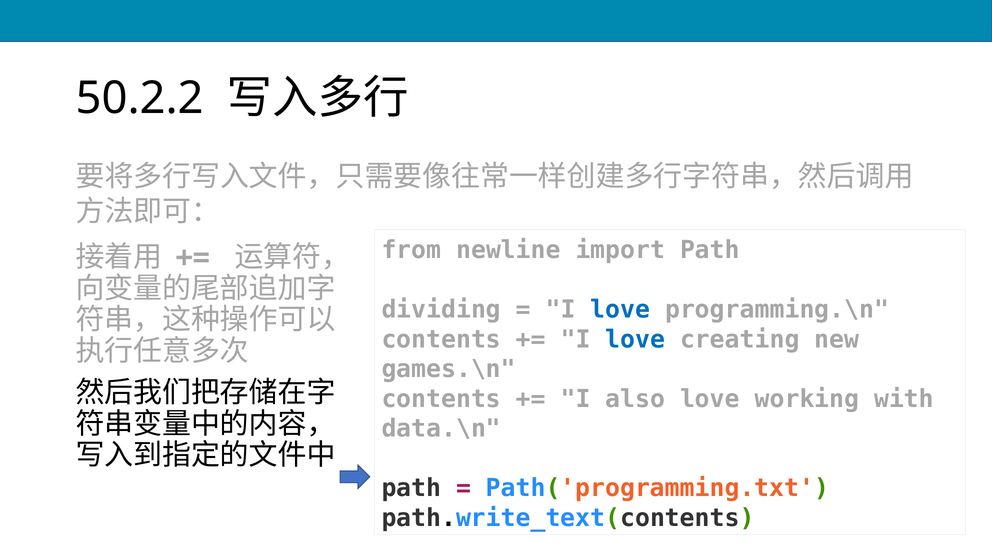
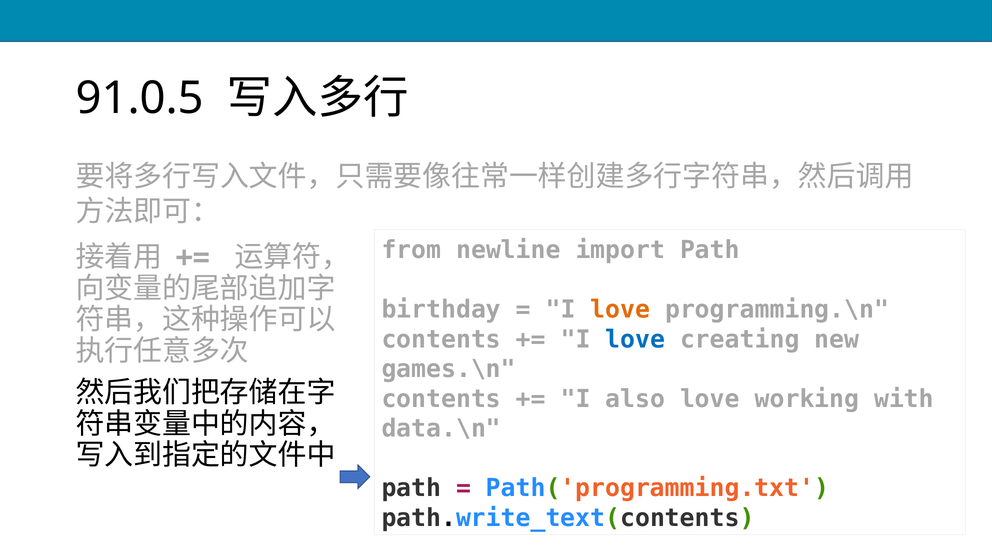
50.2.2: 50.2.2 -> 91.0.5
dividing: dividing -> birthday
love at (620, 310) colour: blue -> orange
